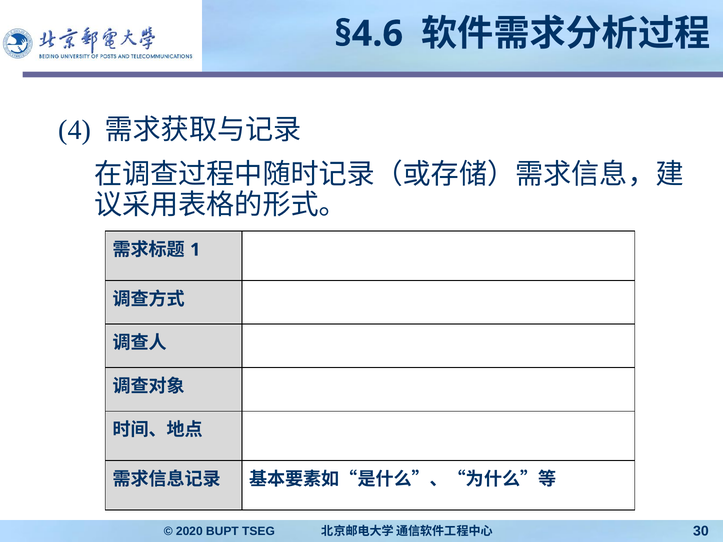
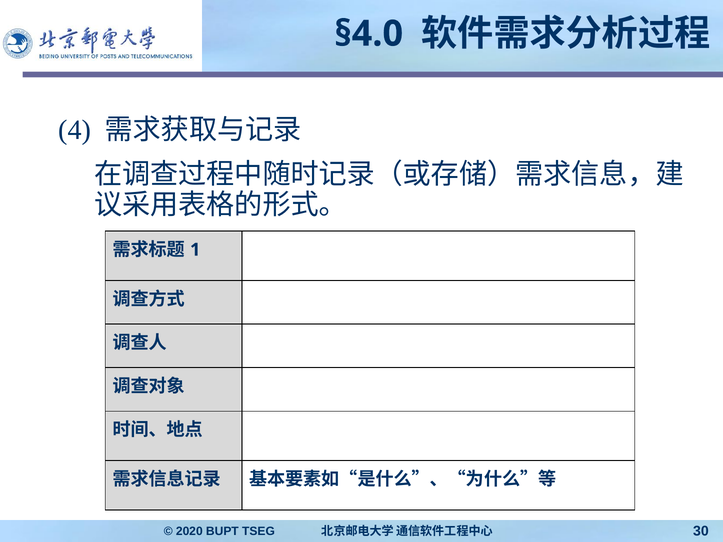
§4.6: §4.6 -> §4.0
